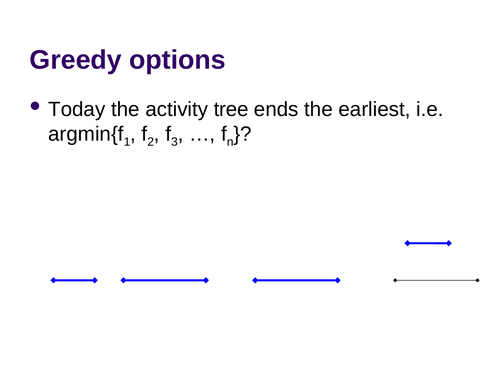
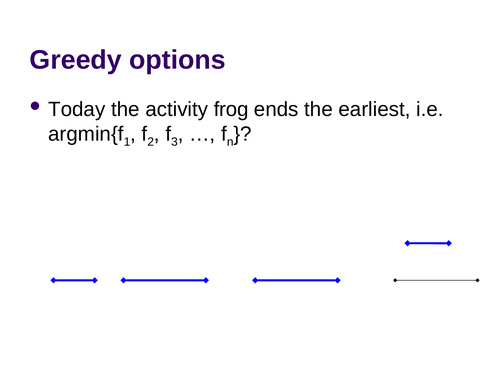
tree: tree -> frog
